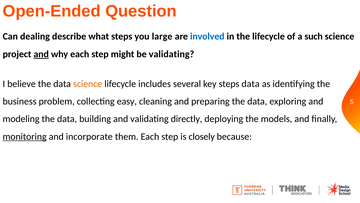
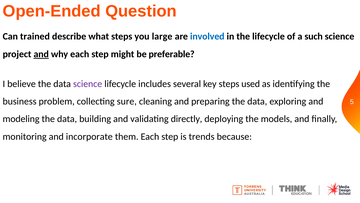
dealing: dealing -> trained
be validating: validating -> preferable
science at (88, 84) colour: orange -> purple
steps data: data -> used
easy: easy -> sure
monitoring underline: present -> none
closely: closely -> trends
